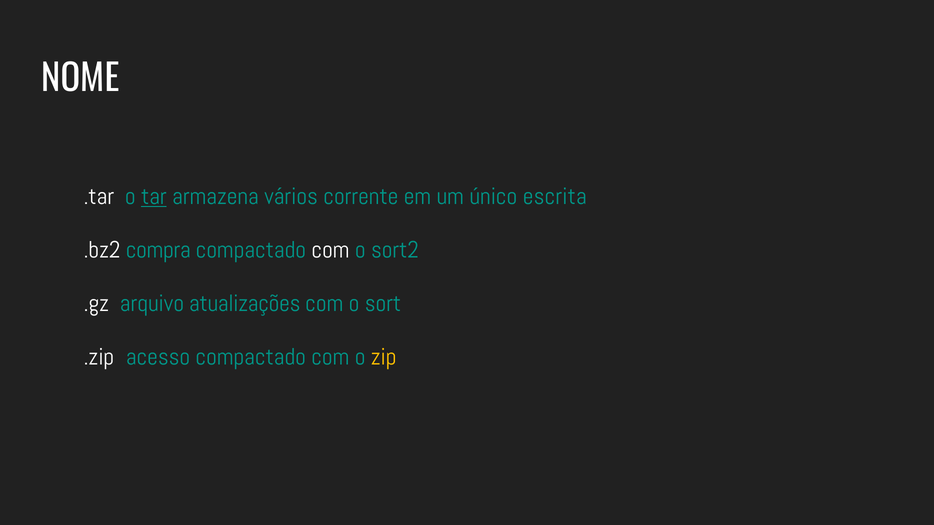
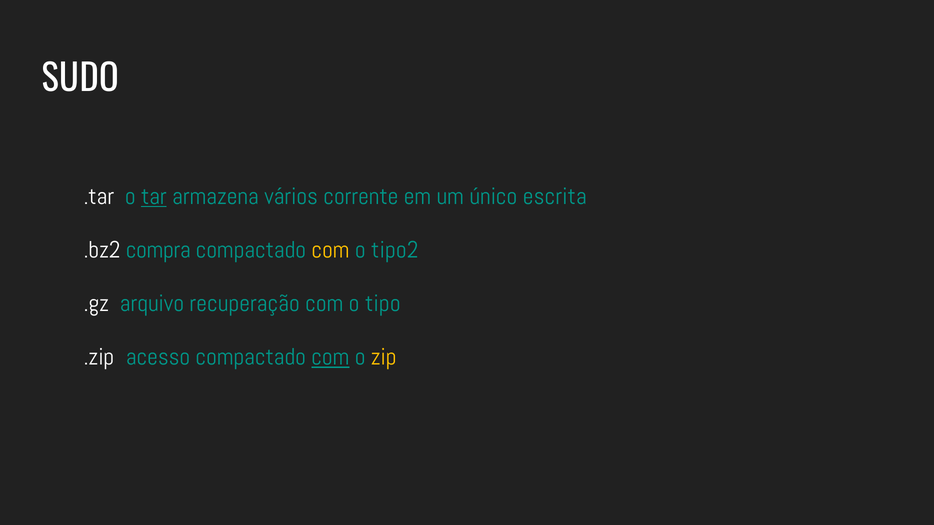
NOME: NOME -> SUDO
com at (330, 250) colour: white -> yellow
sort2: sort2 -> tipo2
atualizações: atualizações -> recuperação
sort: sort -> tipo
com at (330, 357) underline: none -> present
